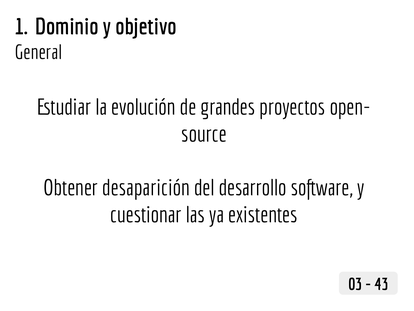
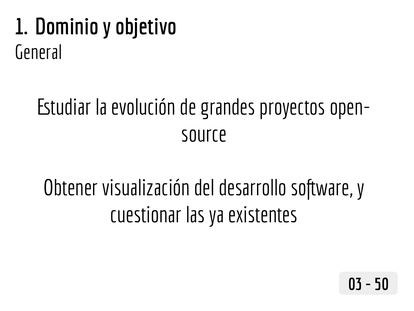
desaparición: desaparición -> visualización
43: 43 -> 50
